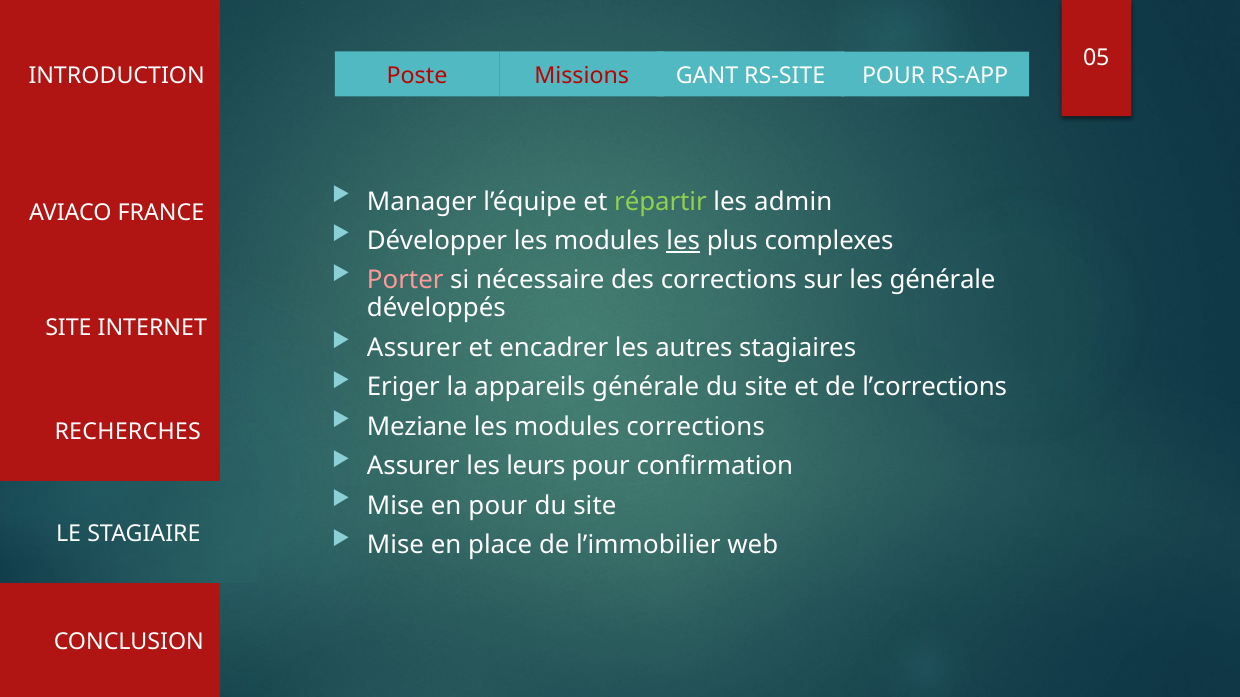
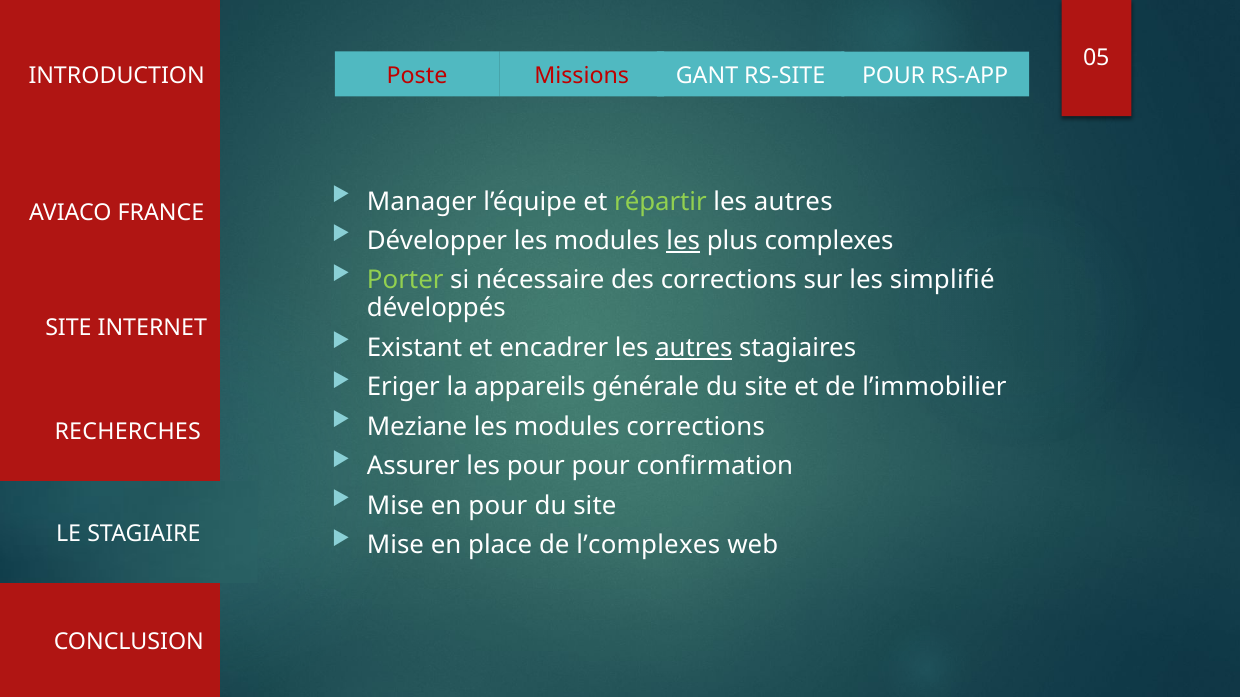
admin at (793, 202): admin -> autres
Porter colour: pink -> light green
les générale: générale -> simplifié
Assurer at (414, 348): Assurer -> Existant
autres at (694, 348) underline: none -> present
l’corrections: l’corrections -> l’immobilier
les leurs: leurs -> pour
l’immobilier: l’immobilier -> l’complexes
